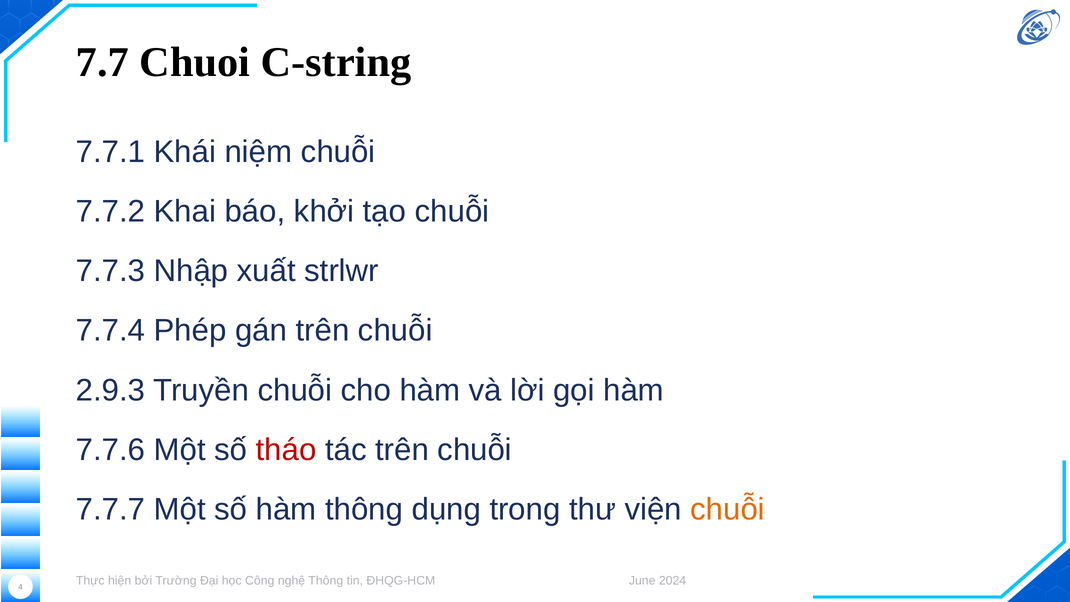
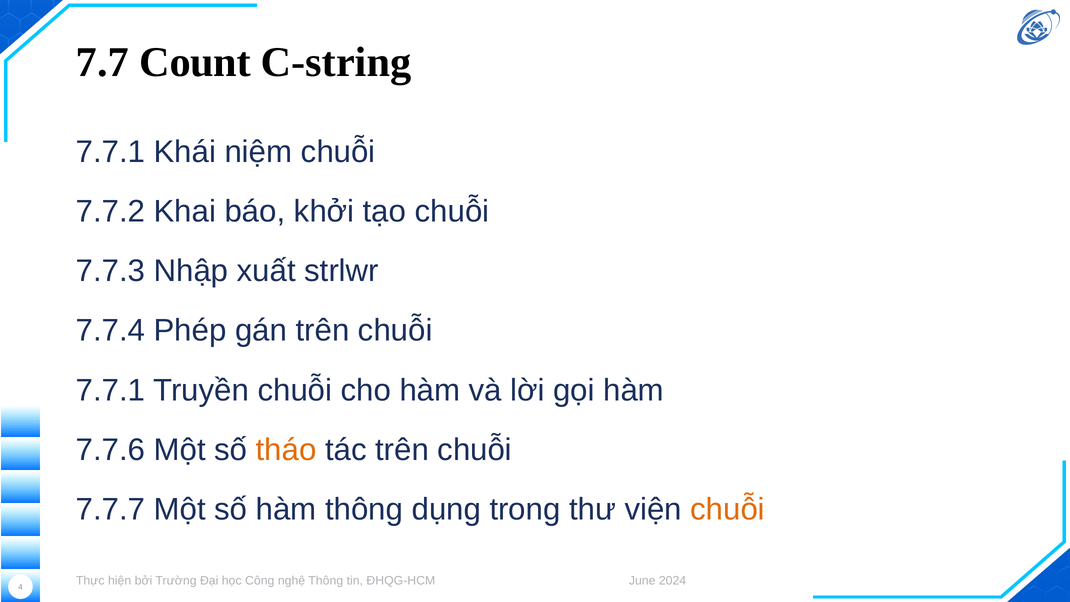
Chuoi: Chuoi -> Count
2.9.3 at (111, 390): 2.9.3 -> 7.7.1
tháo colour: red -> orange
